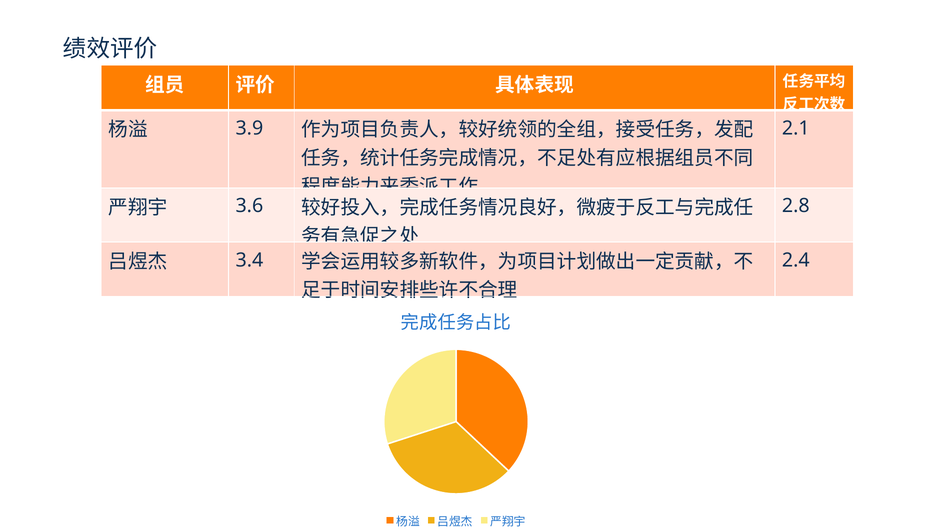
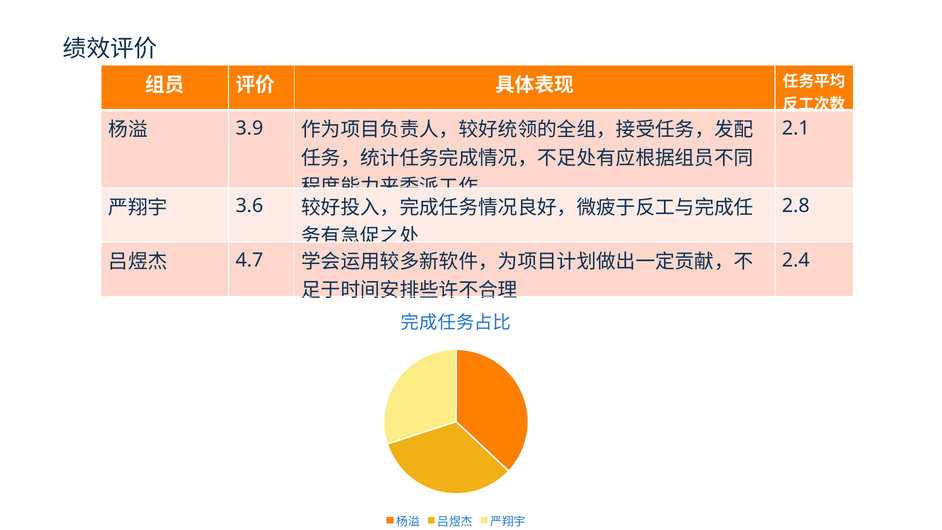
3.4: 3.4 -> 4.7
